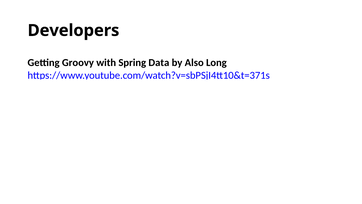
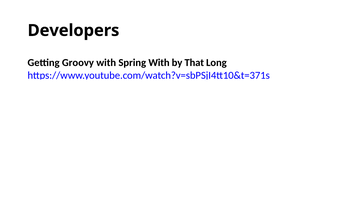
Spring Data: Data -> With
Also: Also -> That
